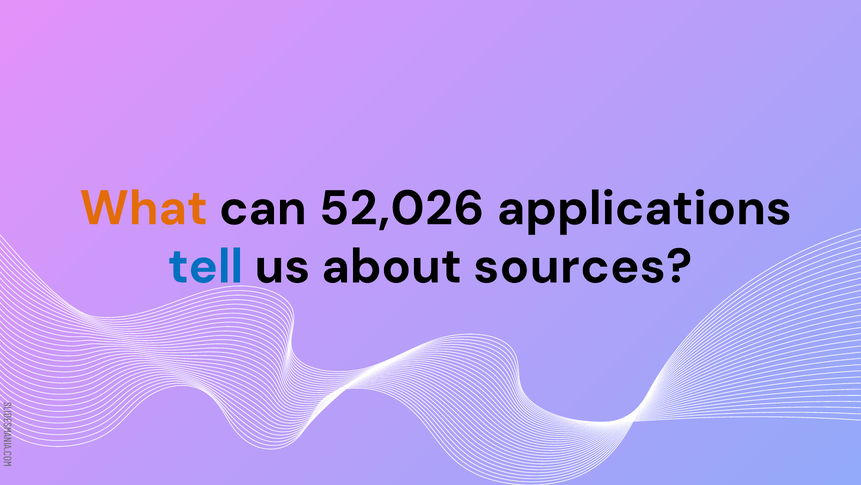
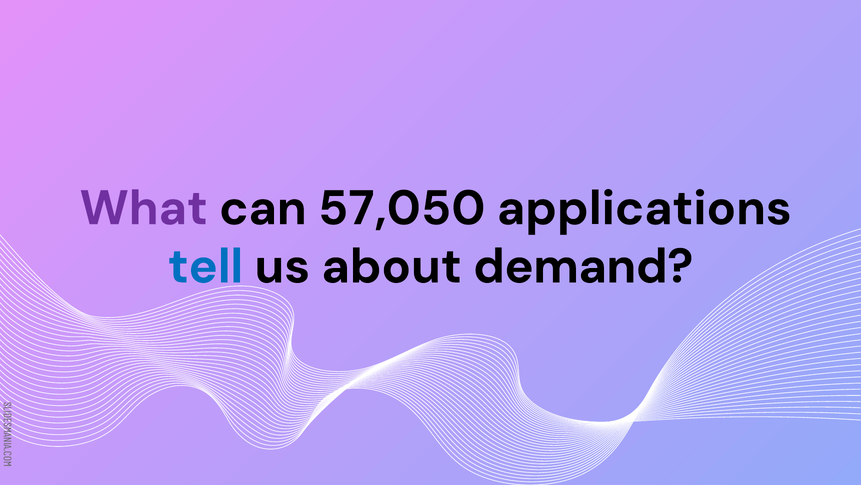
What colour: orange -> purple
52,026: 52,026 -> 57,050
sources: sources -> demand
